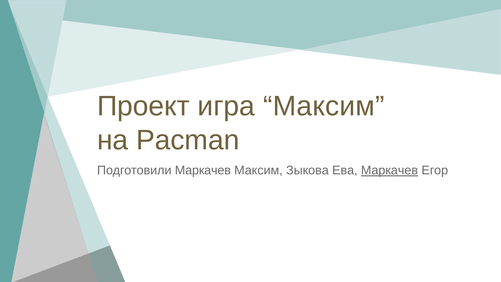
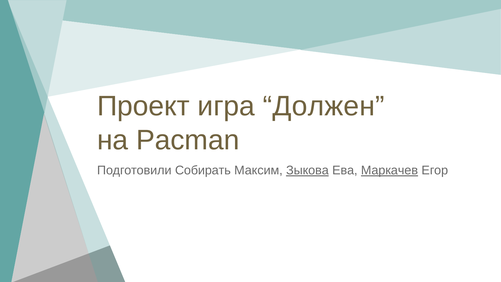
игра Максим: Максим -> Должен
Подготовили Маркачев: Маркачев -> Собирать
Зыкова underline: none -> present
